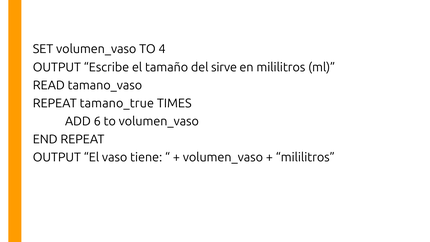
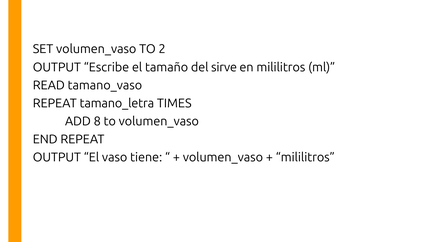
4: 4 -> 2
tamano_true: tamano_true -> tamano_letra
6: 6 -> 8
